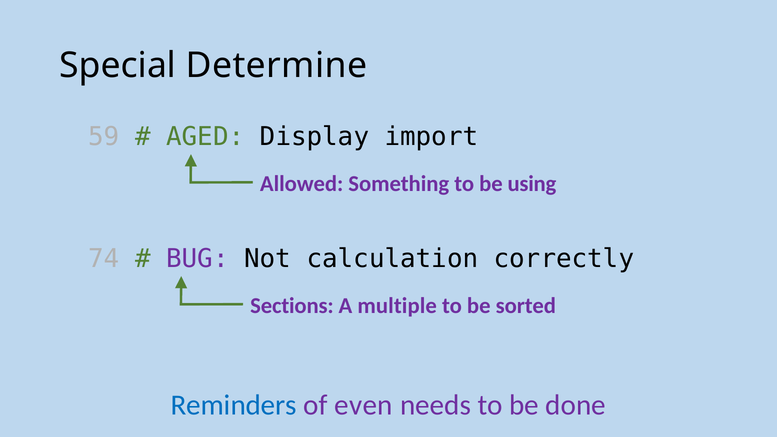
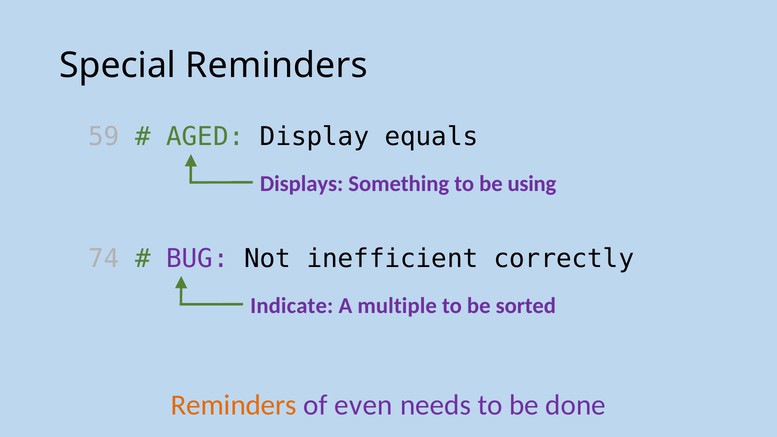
Special Determine: Determine -> Reminders
import: import -> equals
Allowed: Allowed -> Displays
calculation: calculation -> inefficient
Sections: Sections -> Indicate
Reminders at (234, 405) colour: blue -> orange
